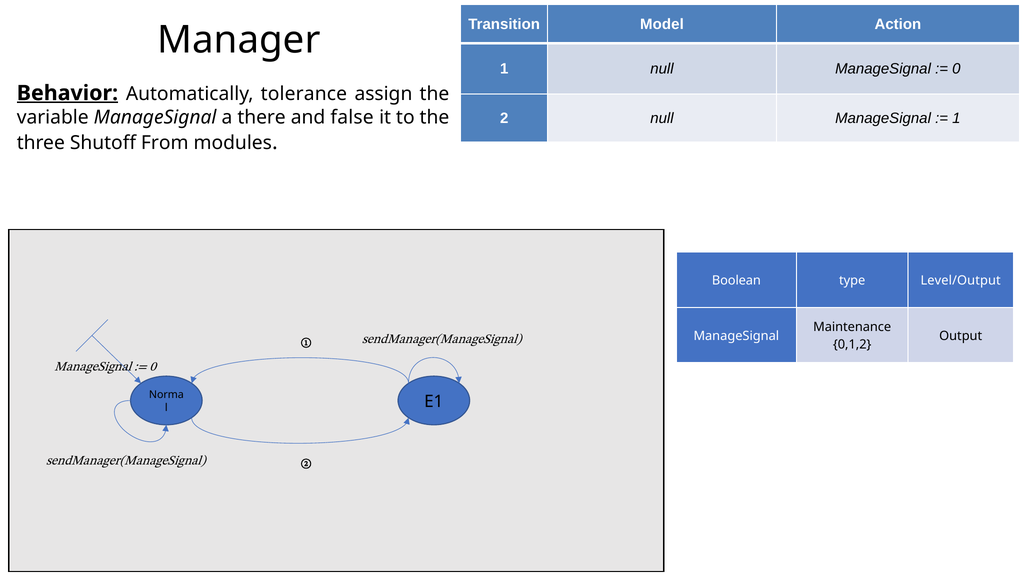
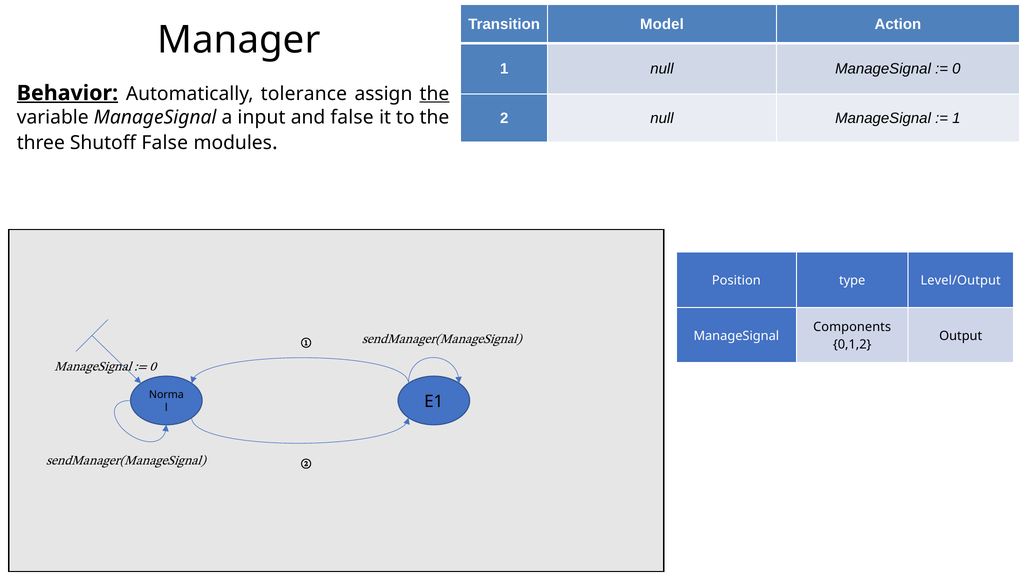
the at (434, 94) underline: none -> present
there: there -> input
Shutoff From: From -> False
Boolean: Boolean -> Position
Maintenance: Maintenance -> Components
